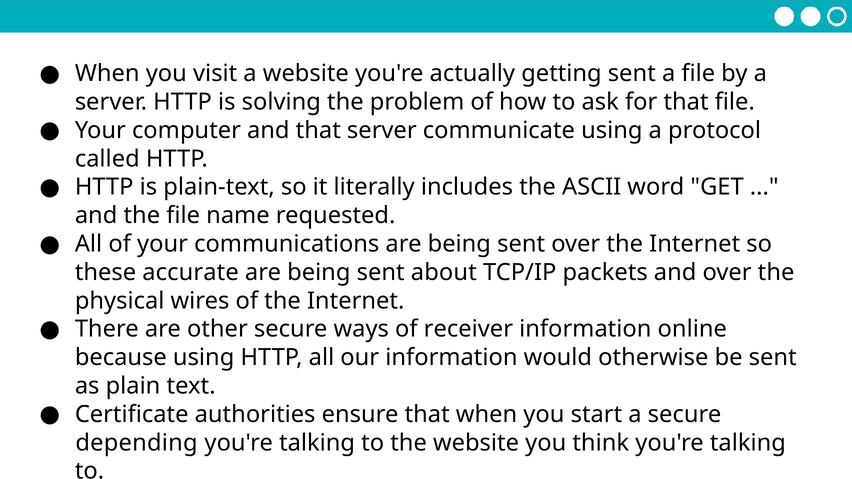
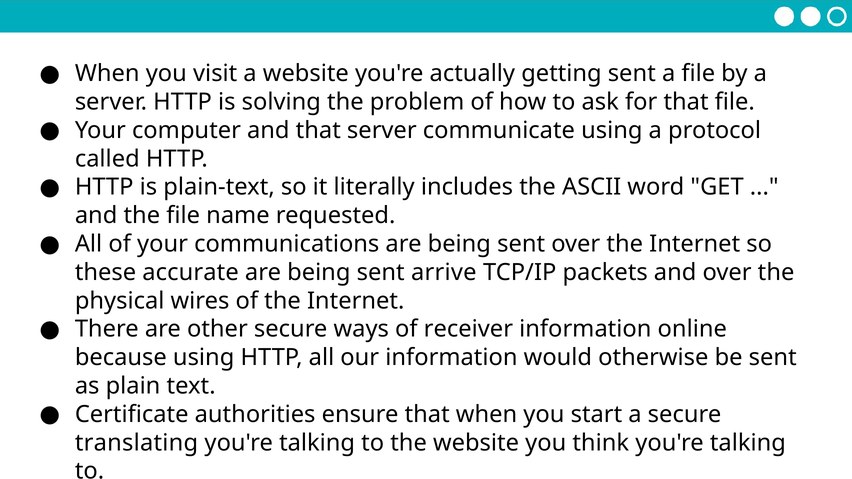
about: about -> arrive
depending: depending -> translating
